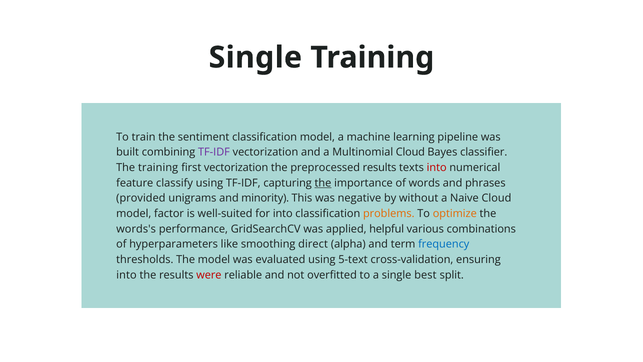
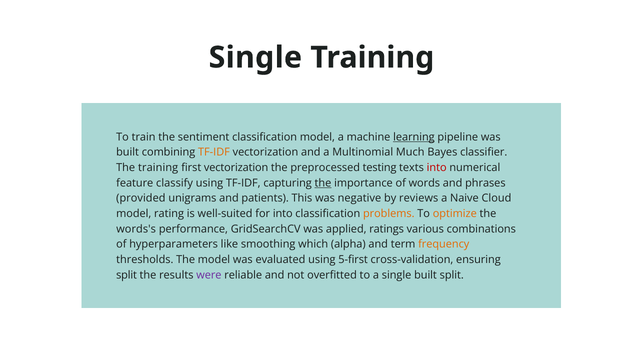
learning underline: none -> present
TF-IDF at (214, 152) colour: purple -> orange
Multinomial Cloud: Cloud -> Much
preprocessed results: results -> testing
minority: minority -> patients
without: without -> reviews
factor: factor -> rating
helpful: helpful -> ratings
direct: direct -> which
frequency colour: blue -> orange
5-text: 5-text -> 5-first
into at (126, 275): into -> split
were colour: red -> purple
single best: best -> built
